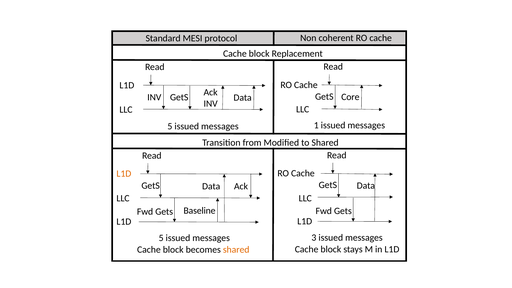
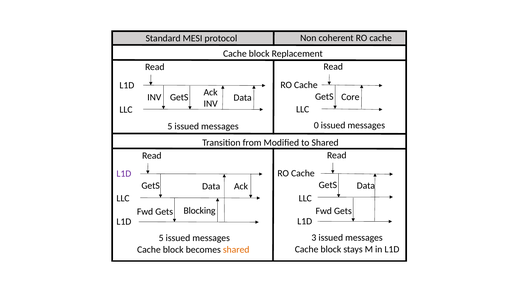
1: 1 -> 0
L1D at (124, 174) colour: orange -> purple
Baseline: Baseline -> Blocking
